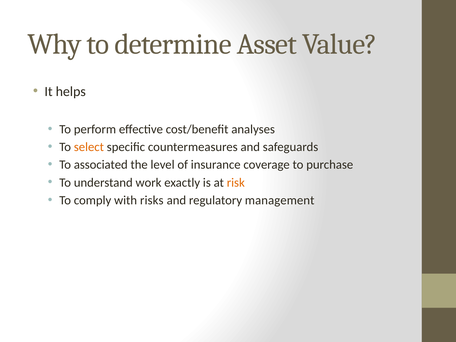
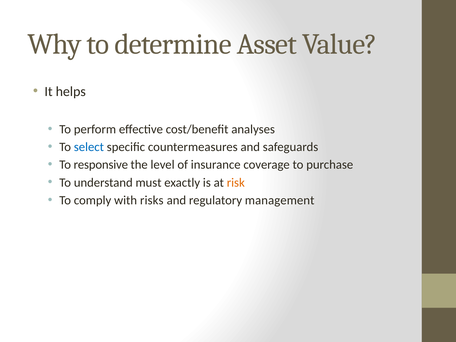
select colour: orange -> blue
associated: associated -> responsive
work: work -> must
